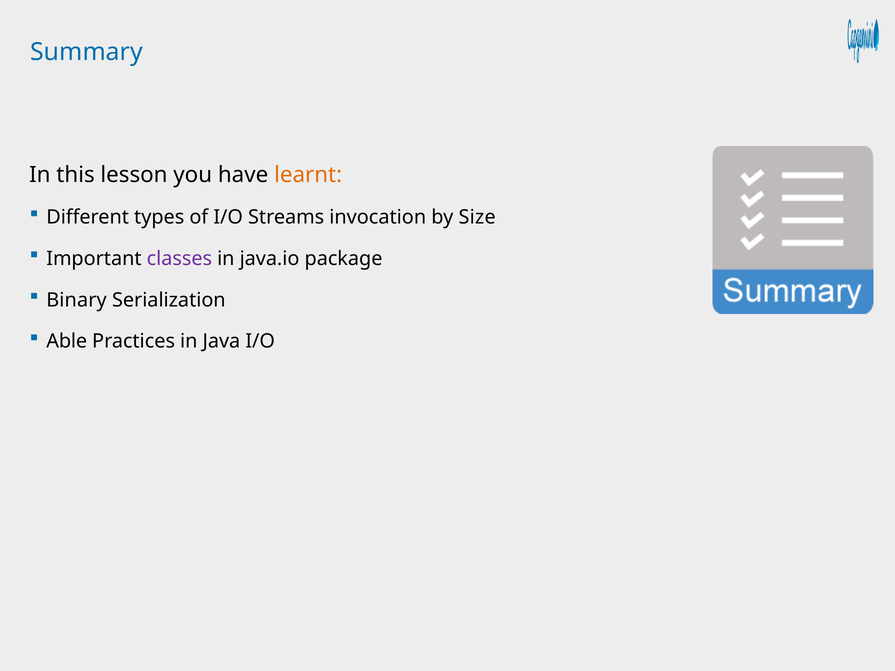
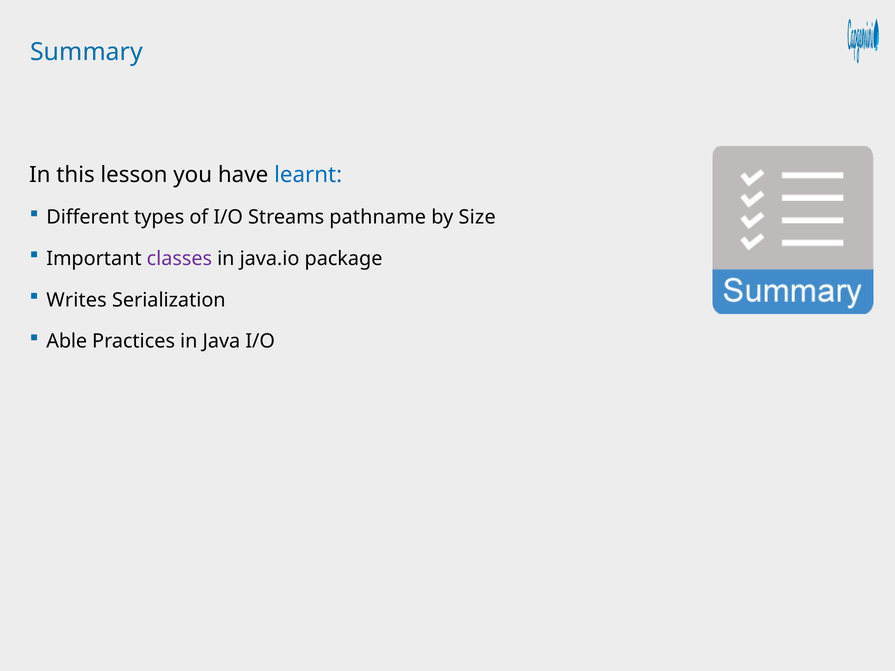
learnt colour: orange -> blue
invocation: invocation -> pathname
Binary: Binary -> Writes
